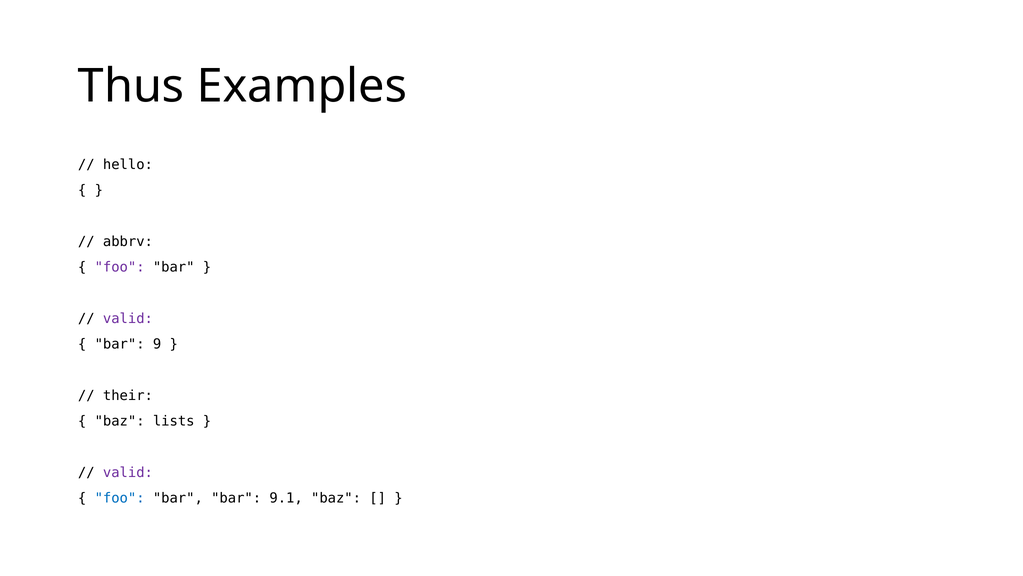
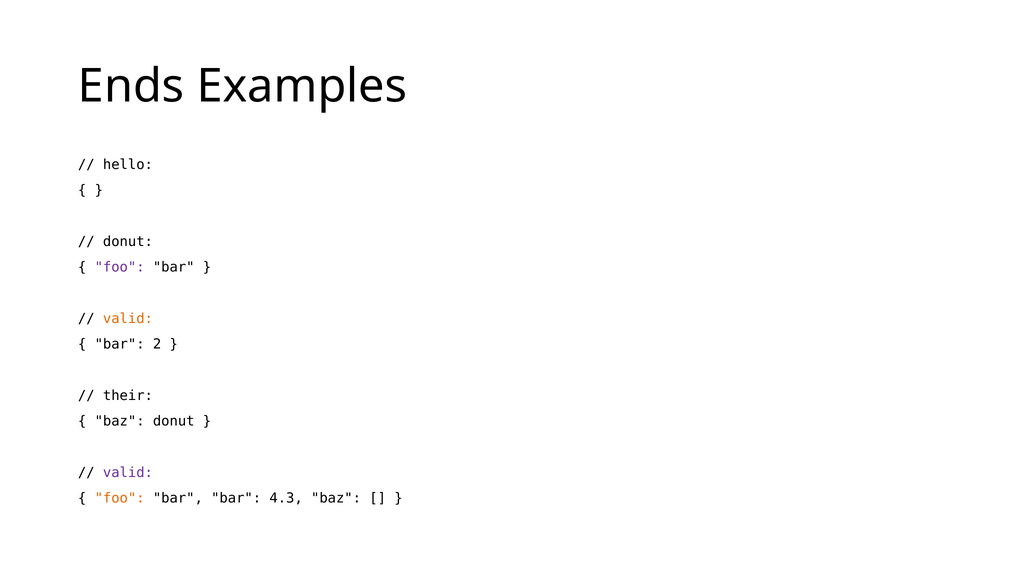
Thus: Thus -> Ends
abbrv at (128, 241): abbrv -> donut
valid at (128, 318) colour: purple -> orange
9: 9 -> 2
baz lists: lists -> donut
foo at (120, 498) colour: blue -> orange
9.1: 9.1 -> 4.3
